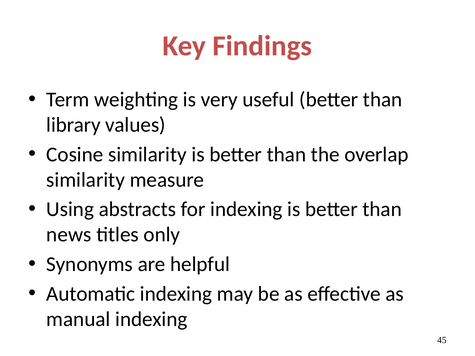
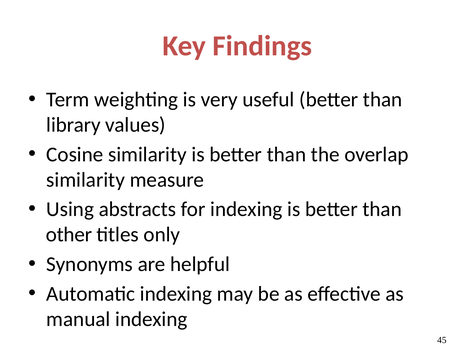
news: news -> other
